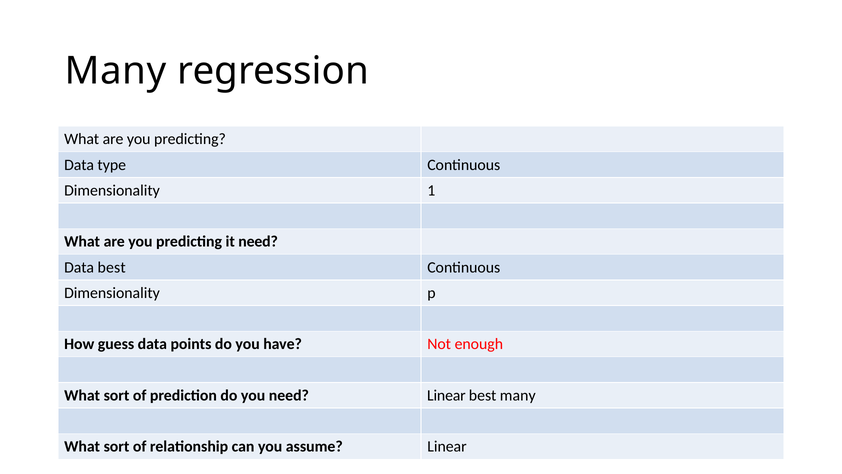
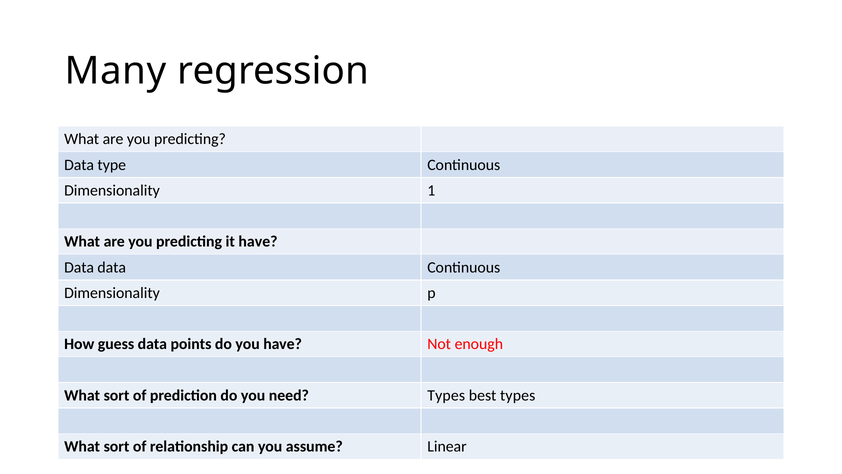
it need: need -> have
Data best: best -> data
need Linear: Linear -> Types
best many: many -> types
